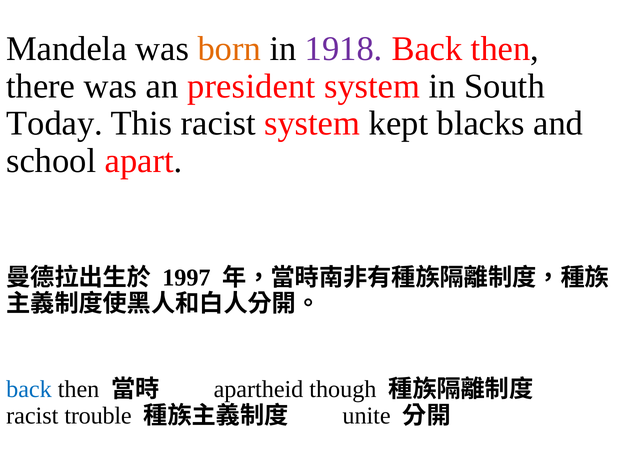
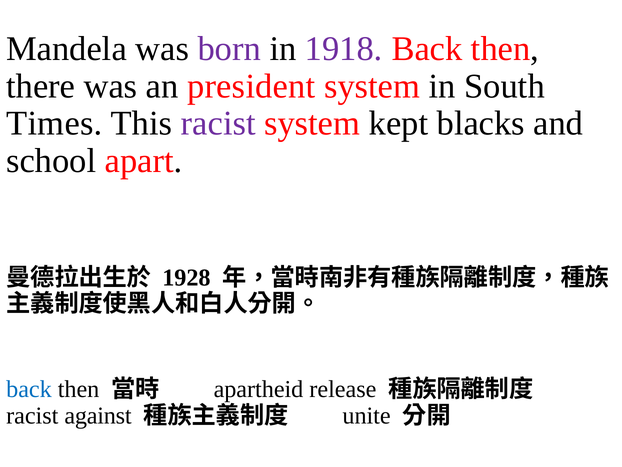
born colour: orange -> purple
Today: Today -> Times
racist at (218, 123) colour: black -> purple
1997: 1997 -> 1928
though: though -> release
trouble: trouble -> against
